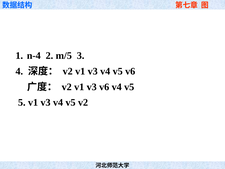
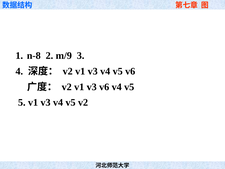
n-4: n-4 -> n-8
m/5: m/5 -> m/9
